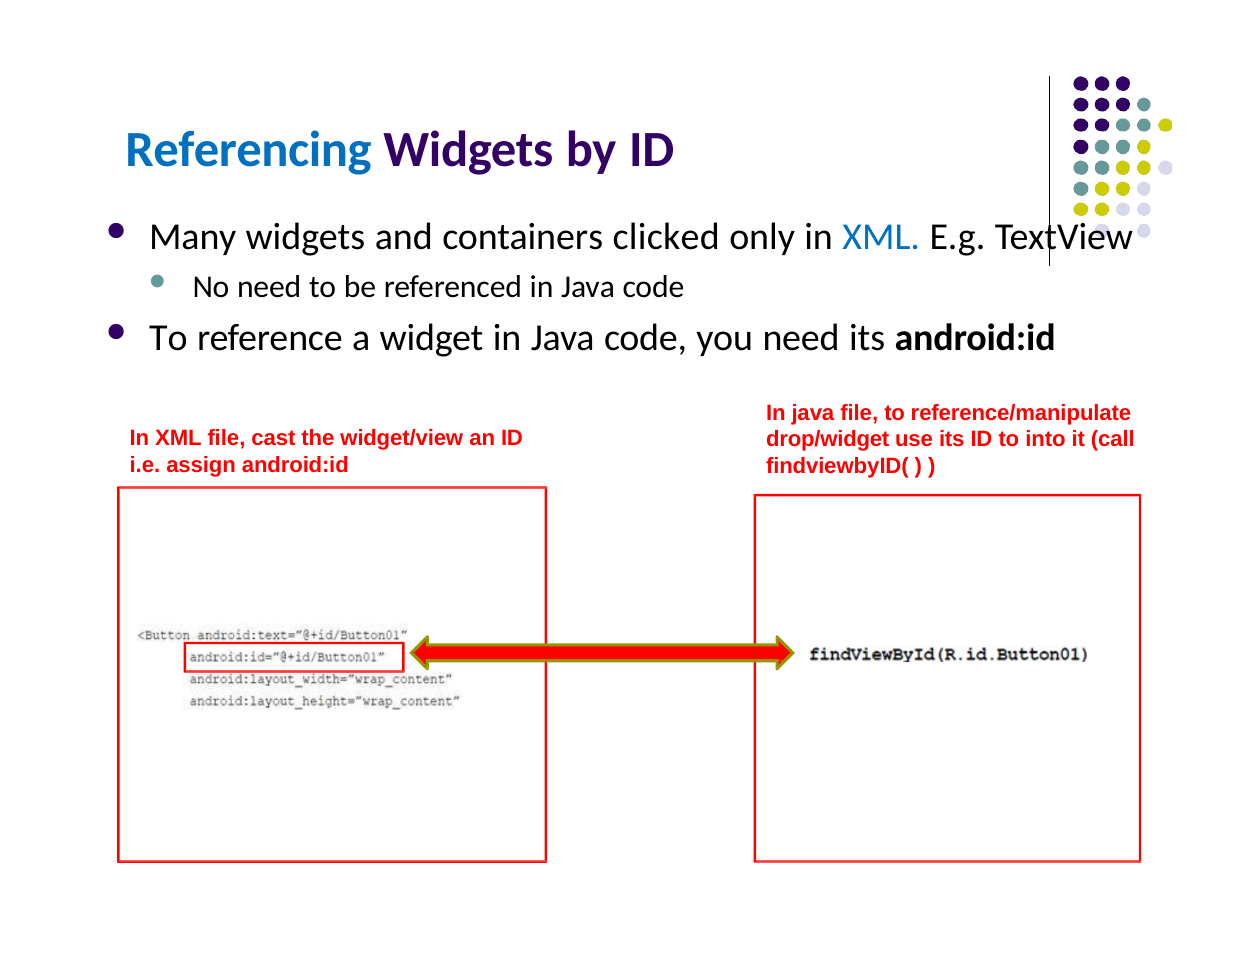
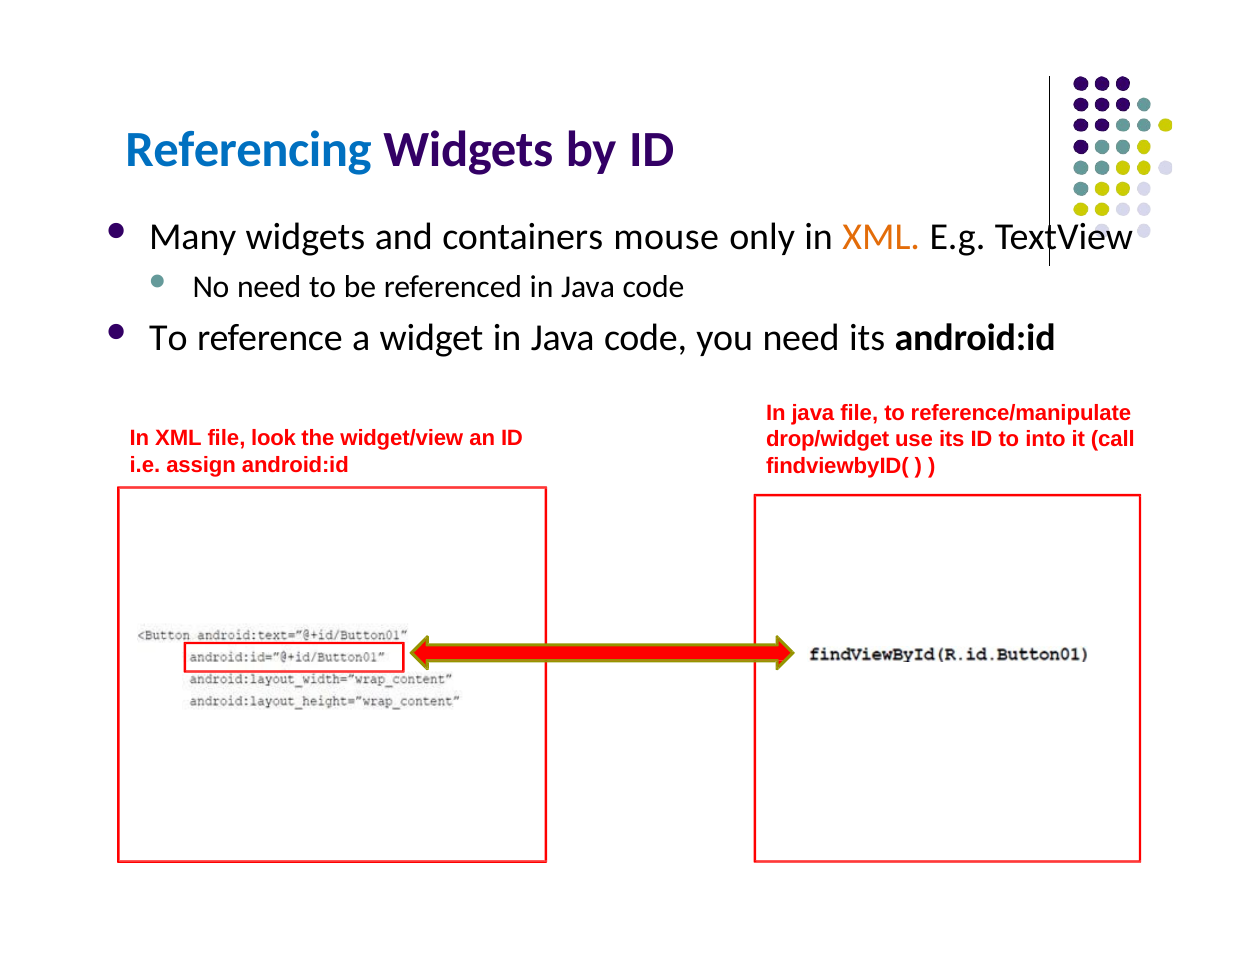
clicked: clicked -> mouse
XML at (881, 237) colour: blue -> orange
cast: cast -> look
